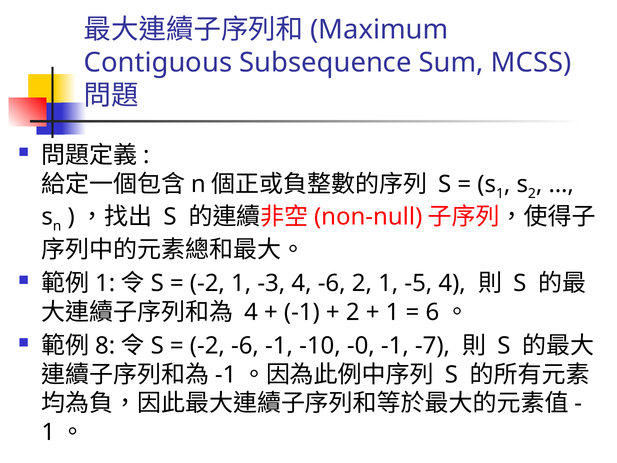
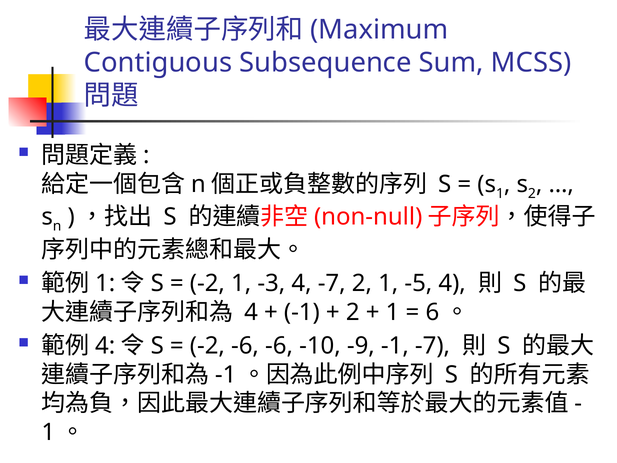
4 -6: -6 -> -7
8 at (105, 346): 8 -> 4
-6 -1: -1 -> -6
-0: -0 -> -9
